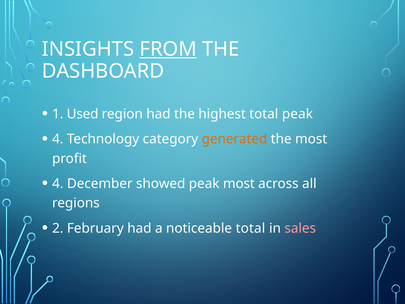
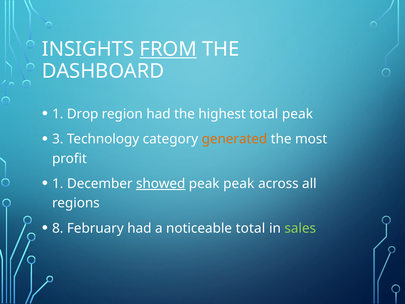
Used: Used -> Drop
4 at (58, 139): 4 -> 3
4 at (58, 184): 4 -> 1
showed underline: none -> present
peak most: most -> peak
2: 2 -> 8
sales colour: pink -> light green
